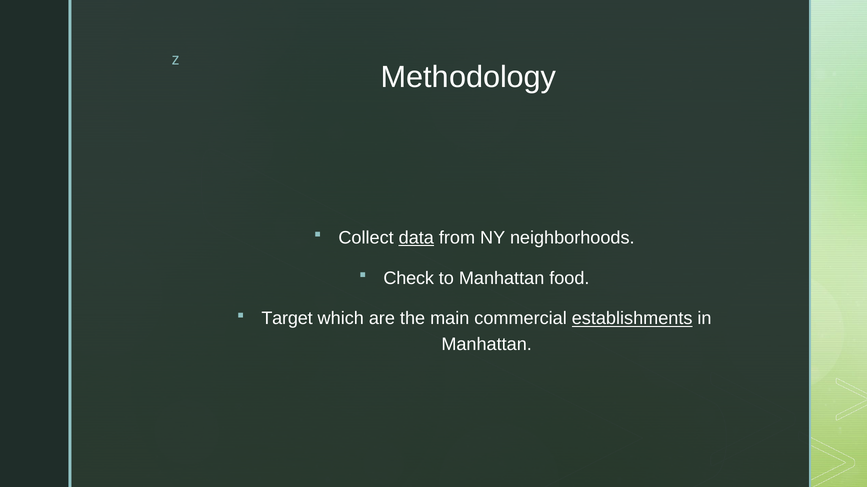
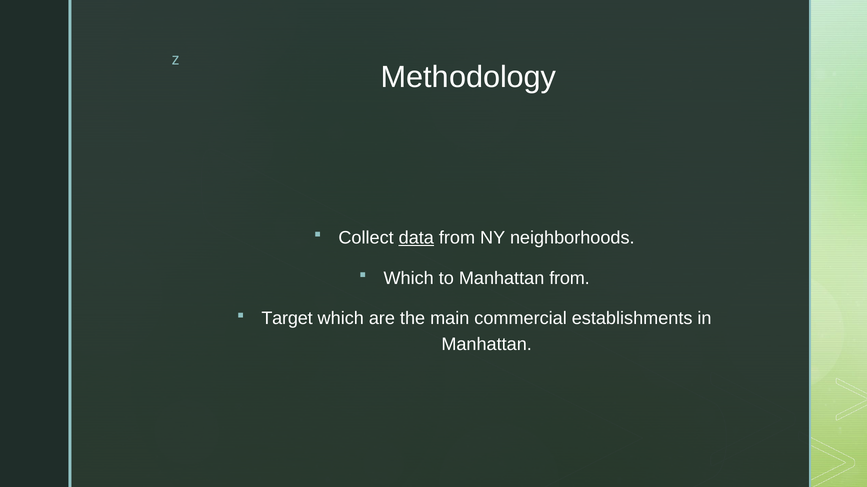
Check at (409, 278): Check -> Which
Manhattan food: food -> from
establishments underline: present -> none
